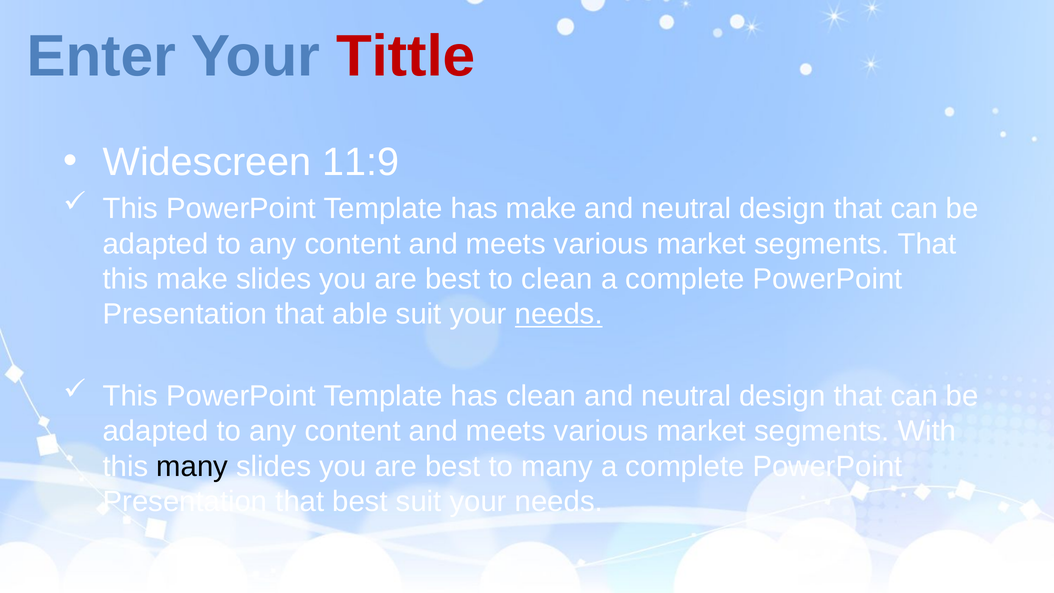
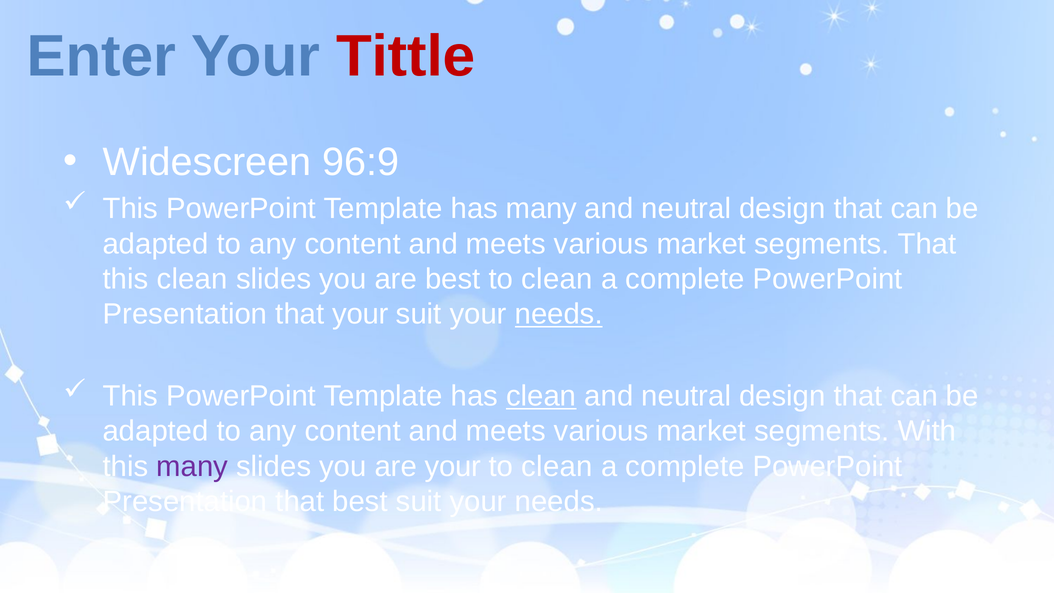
11:9: 11:9 -> 96:9
has make: make -> many
this make: make -> clean
that able: able -> your
clean at (541, 396) underline: none -> present
many at (192, 466) colour: black -> purple
best at (453, 466): best -> your
many at (557, 466): many -> clean
